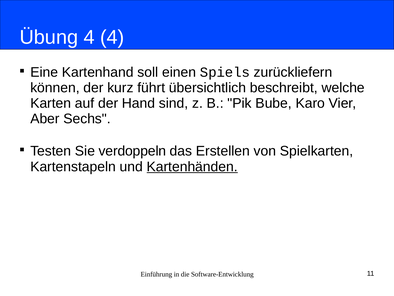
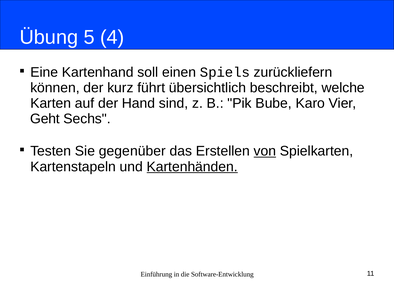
Übung 4: 4 -> 5
Aber: Aber -> Geht
verdoppeln: verdoppeln -> gegenüber
von underline: none -> present
